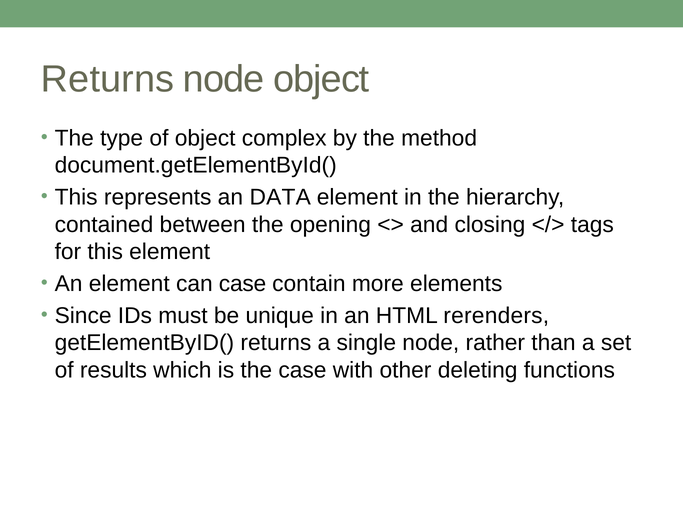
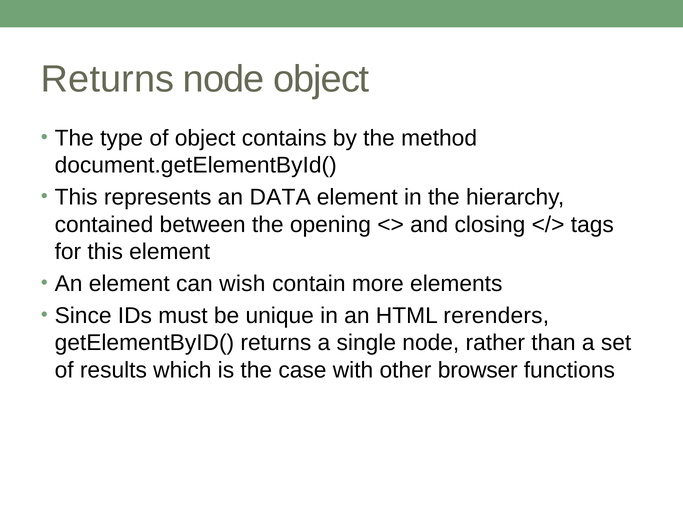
complex: complex -> contains
can case: case -> wish
deleting: deleting -> browser
